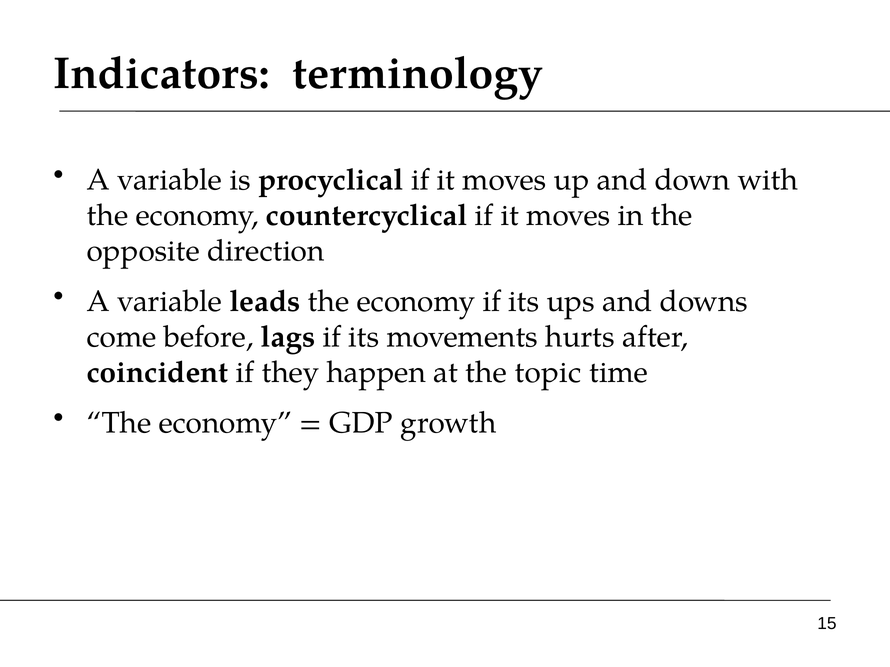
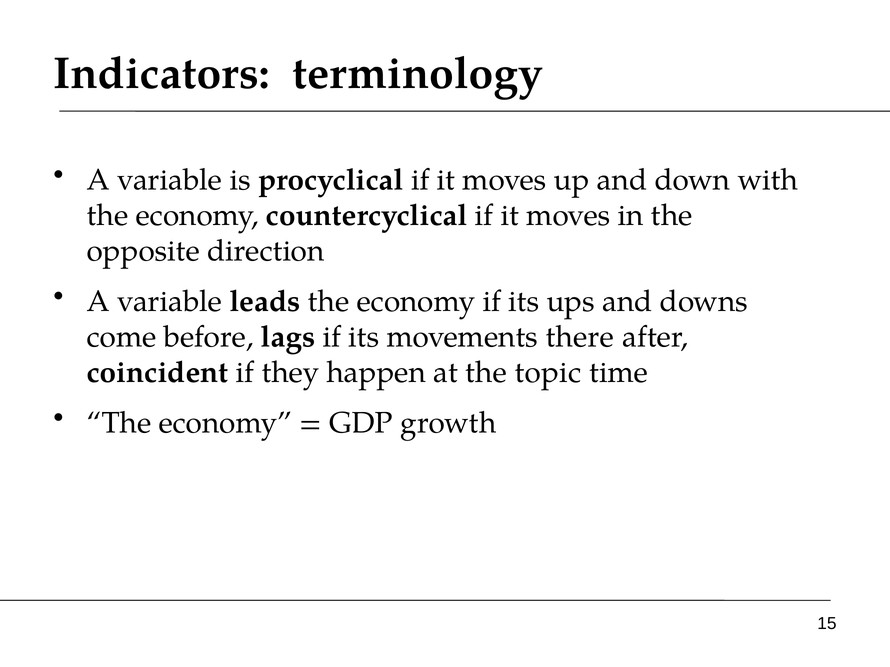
hurts: hurts -> there
